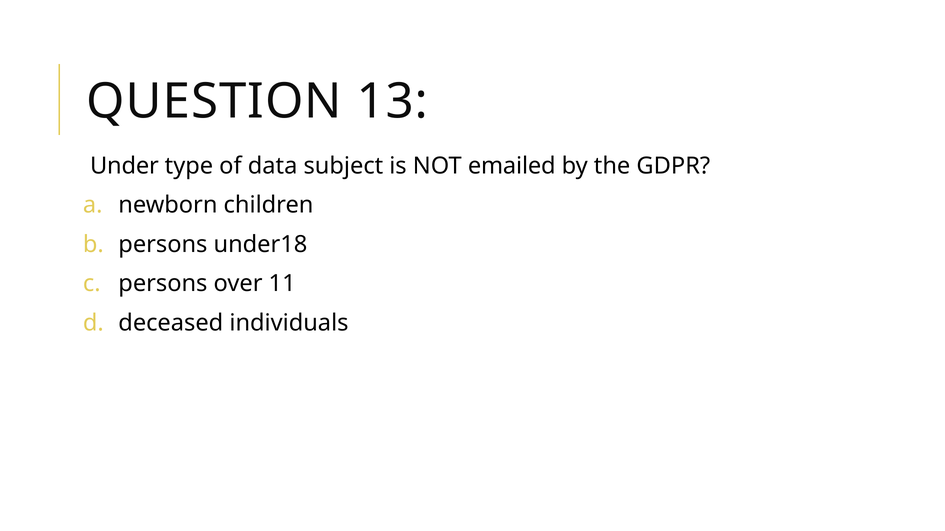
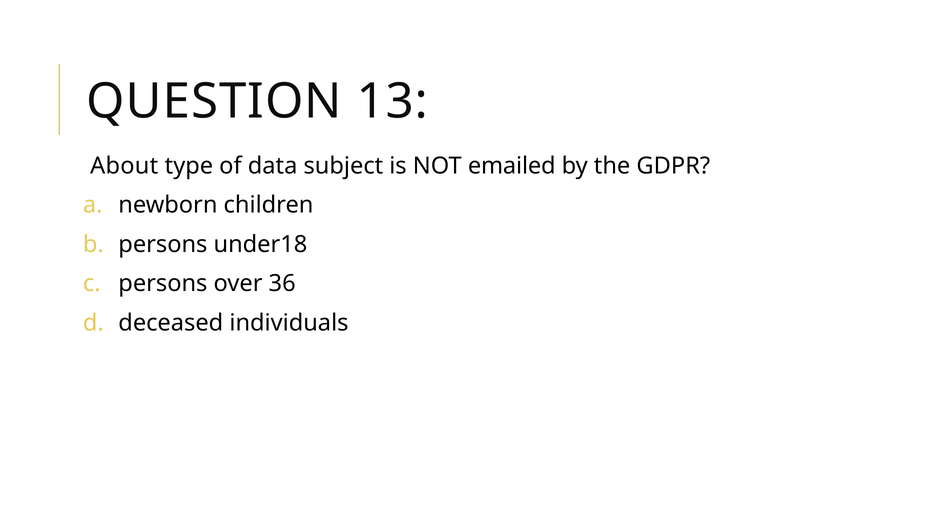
Under: Under -> About
11: 11 -> 36
